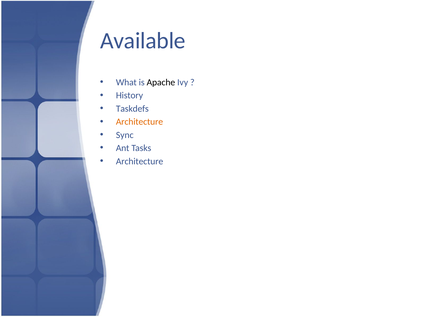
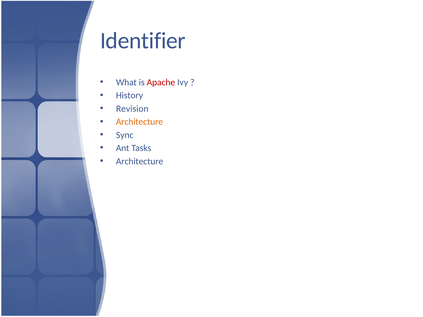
Available: Available -> Identifier
Apache colour: black -> red
Taskdefs: Taskdefs -> Revision
